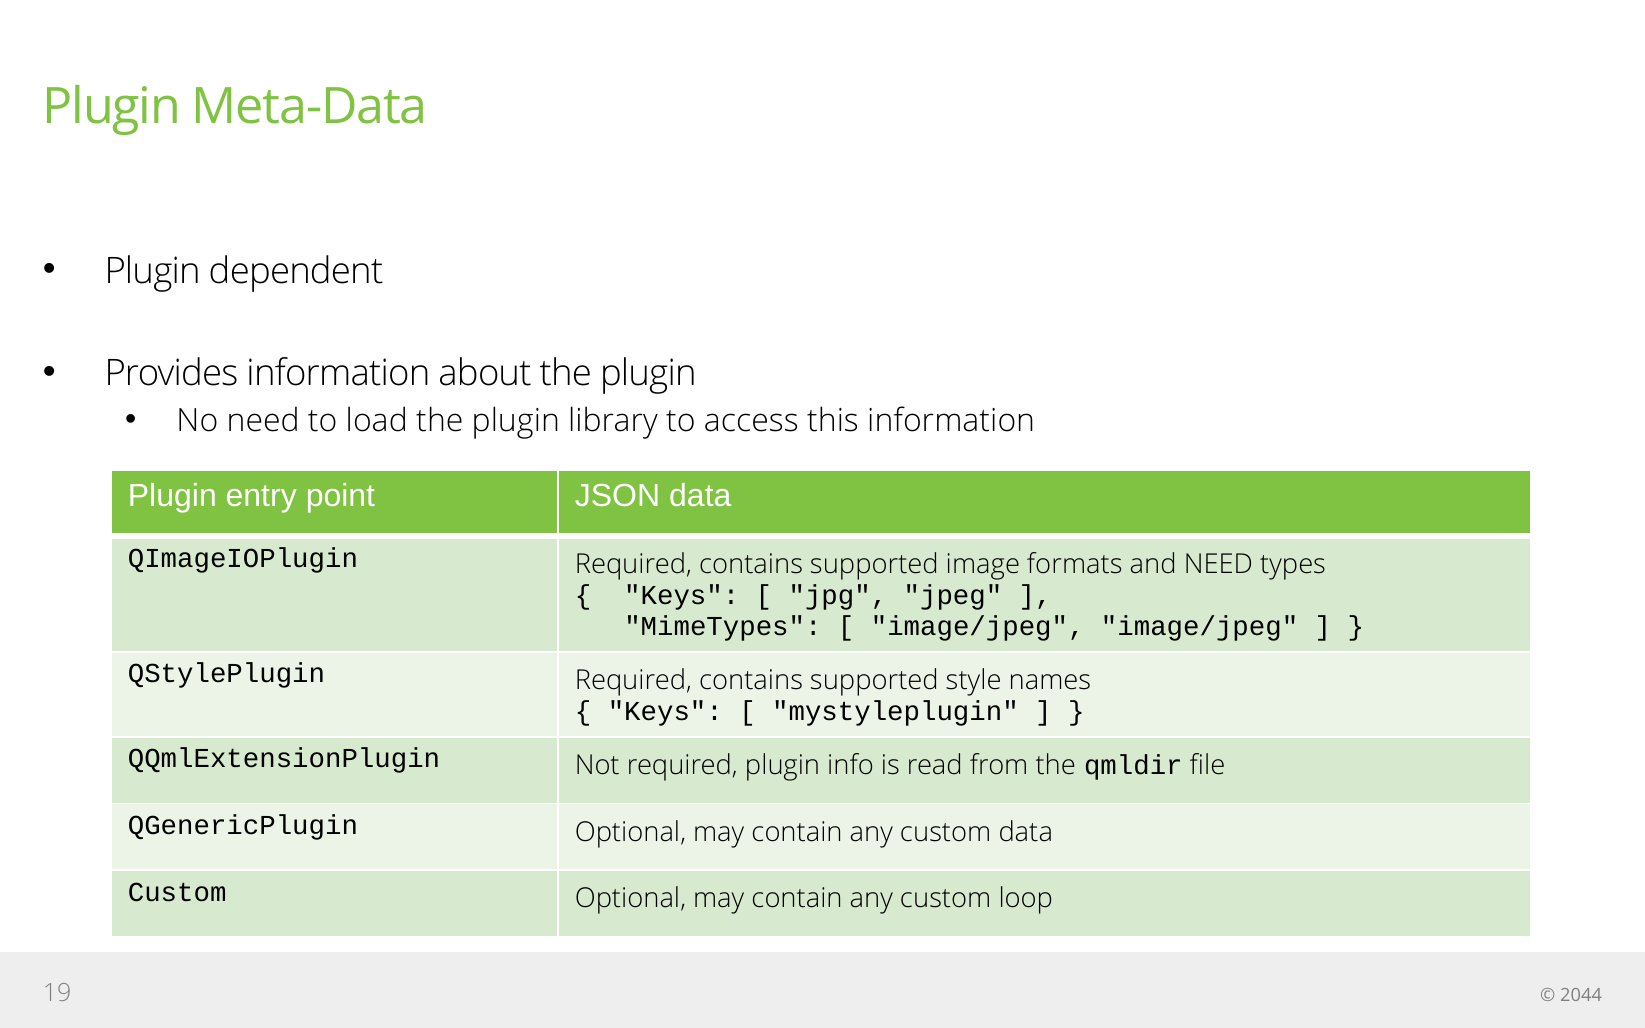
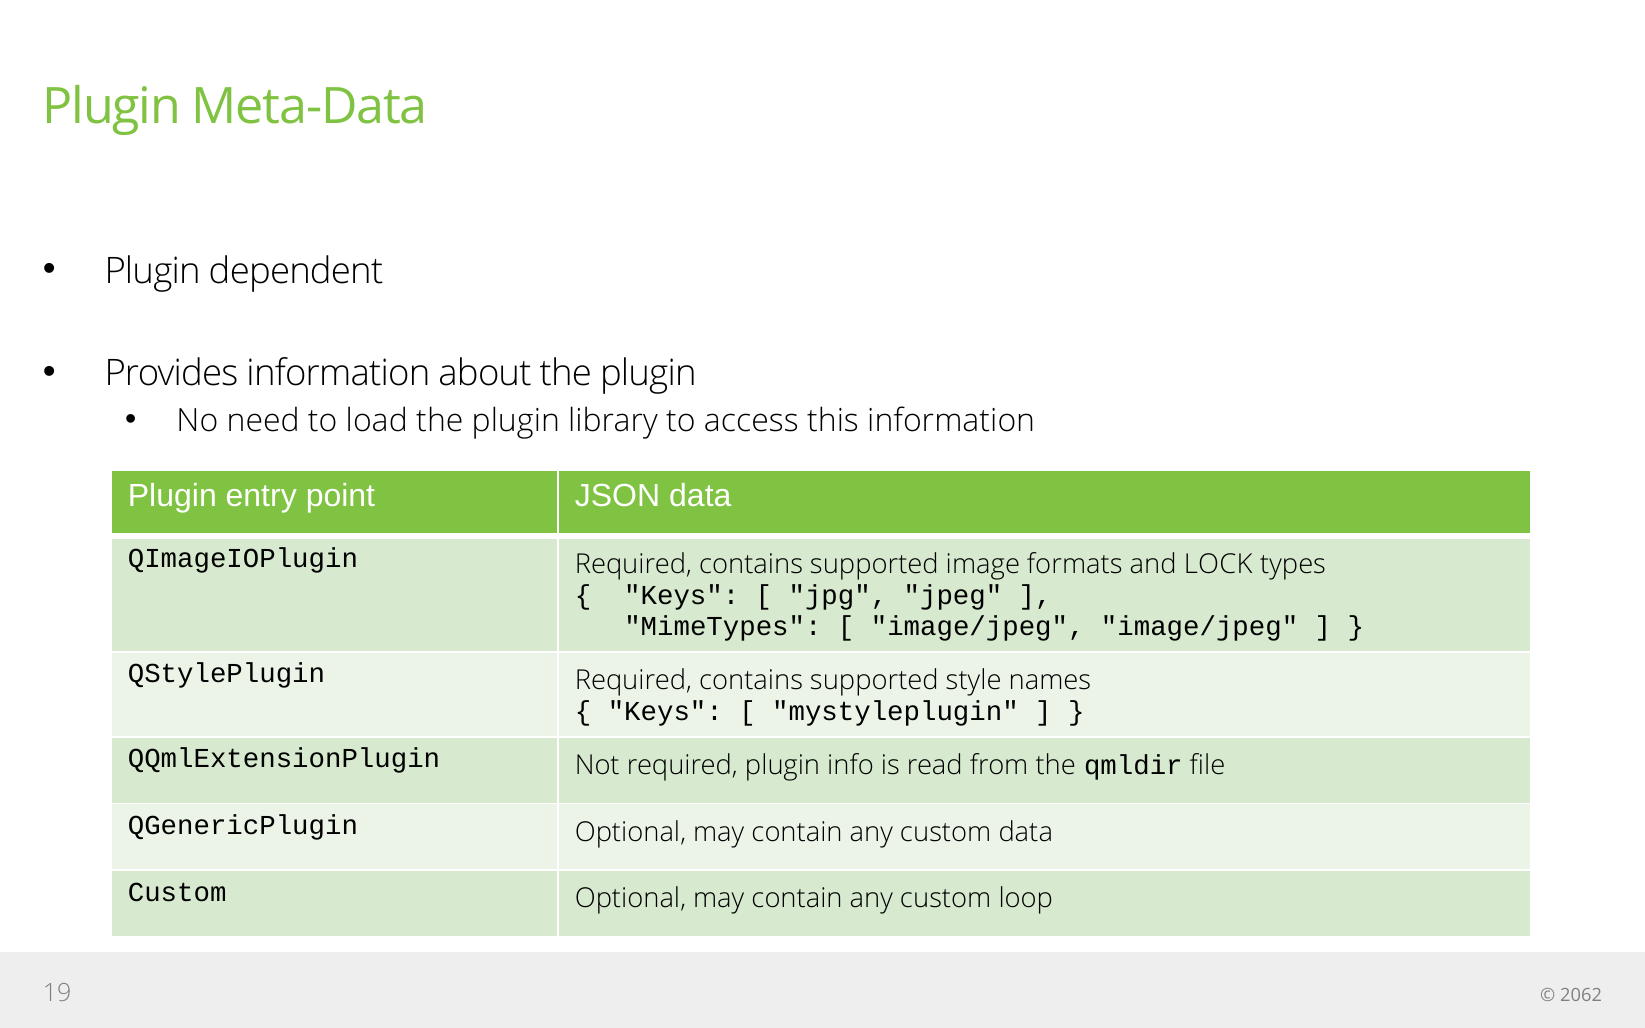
and NEED: NEED -> LOCK
2044: 2044 -> 2062
